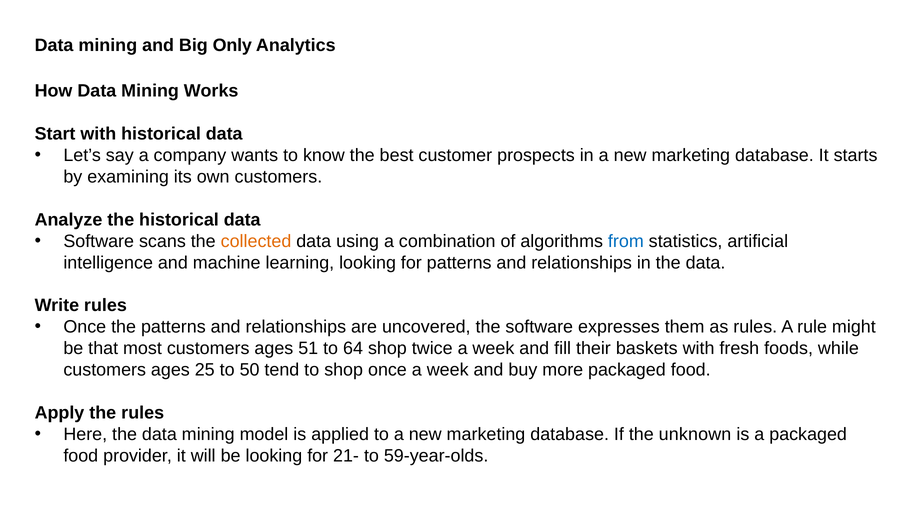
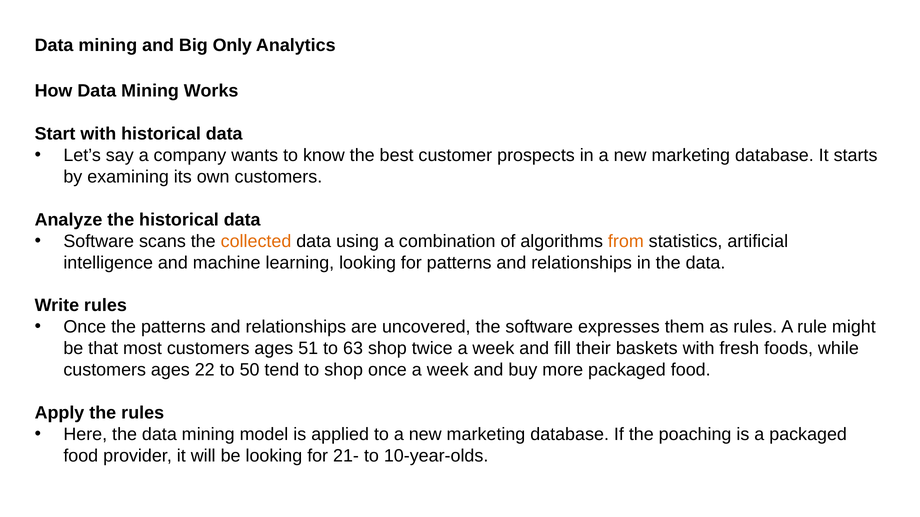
from colour: blue -> orange
64: 64 -> 63
25: 25 -> 22
unknown: unknown -> poaching
59-year-olds: 59-year-olds -> 10-year-olds
